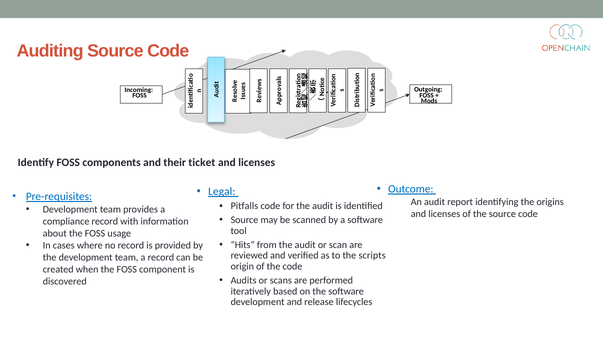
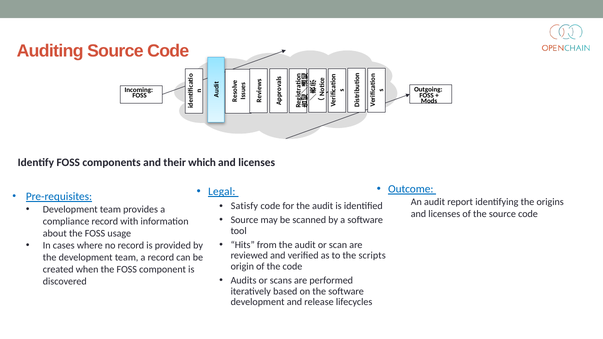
ticket: ticket -> which
Pitfalls: Pitfalls -> Satisfy
